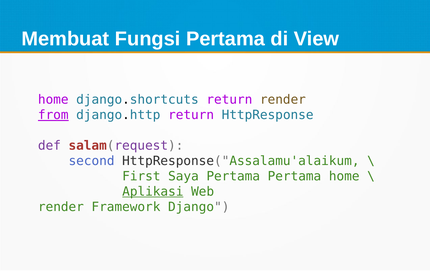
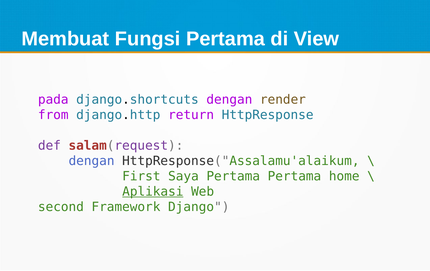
home at (53, 100): home -> pada
django.shortcuts return: return -> dengan
from underline: present -> none
second at (92, 161): second -> dengan
render at (61, 207): render -> second
